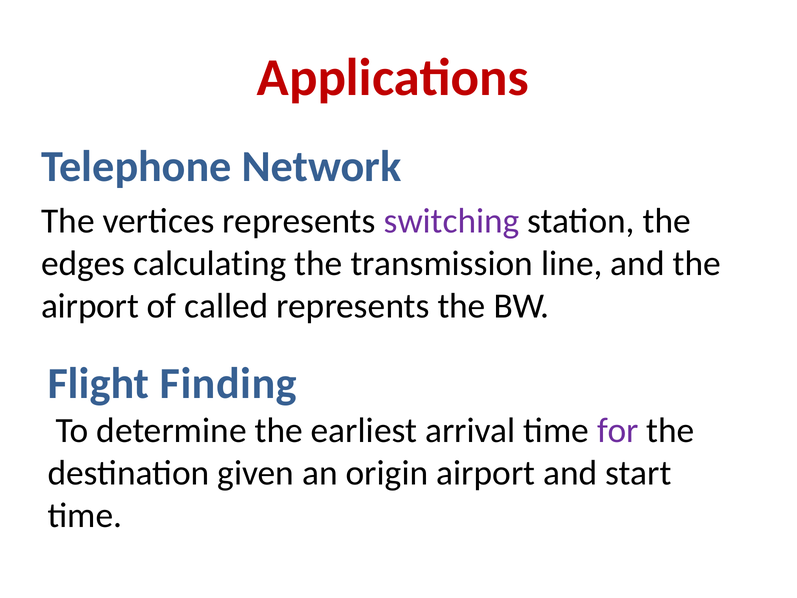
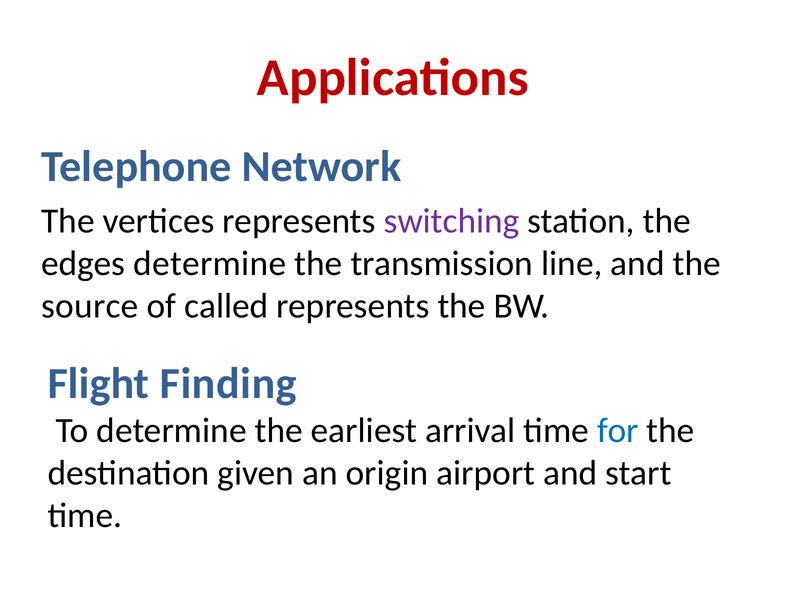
edges calculating: calculating -> determine
airport at (90, 306): airport -> source
for colour: purple -> blue
